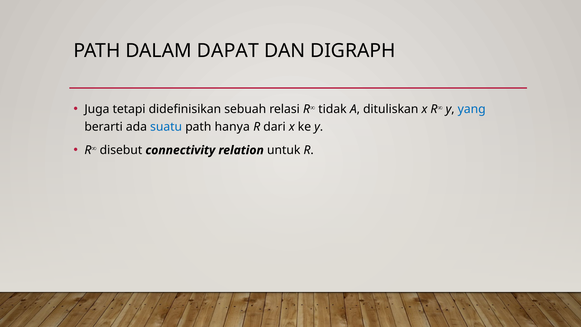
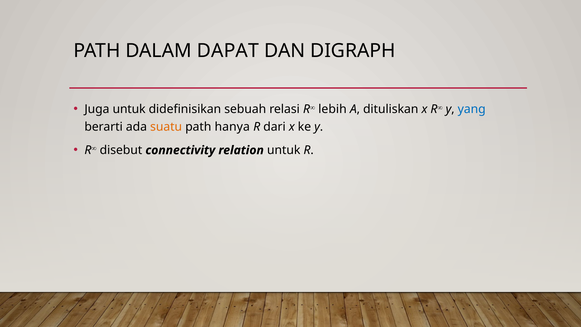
Juga tetapi: tetapi -> untuk
tidak: tidak -> lebih
suatu colour: blue -> orange
